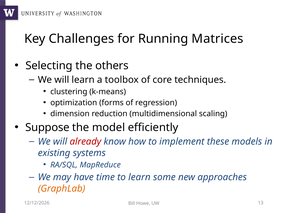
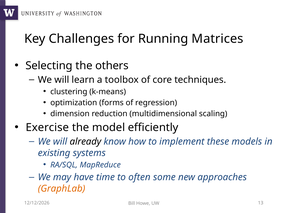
Suppose: Suppose -> Exercise
already at (85, 142) colour: red -> black
to learn: learn -> often
